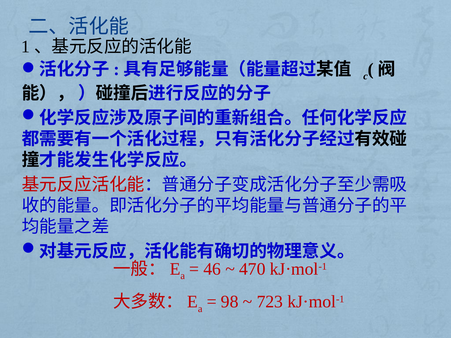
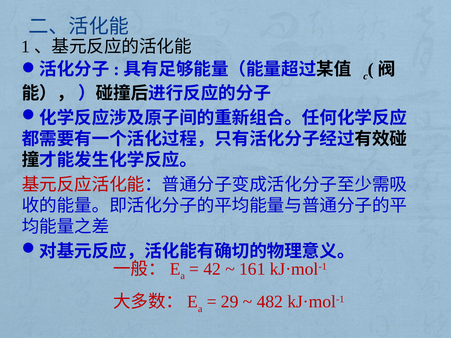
46: 46 -> 42
470: 470 -> 161
98: 98 -> 29
723: 723 -> 482
